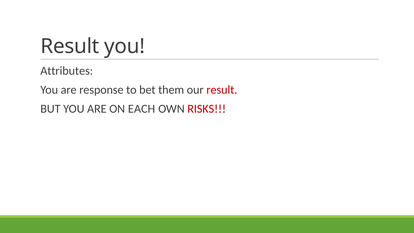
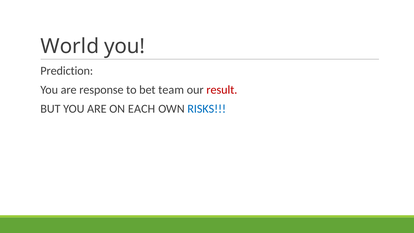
Result at (70, 46): Result -> World
Attributes: Attributes -> Prediction
them: them -> team
RISKS colour: red -> blue
